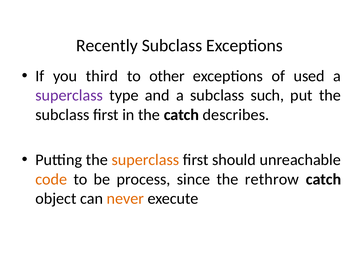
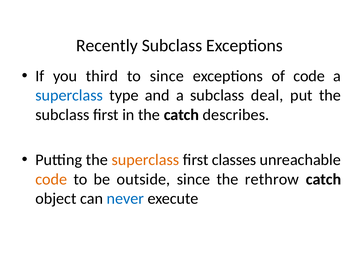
to other: other -> since
of used: used -> code
superclass at (69, 96) colour: purple -> blue
such: such -> deal
should: should -> classes
process: process -> outside
never colour: orange -> blue
